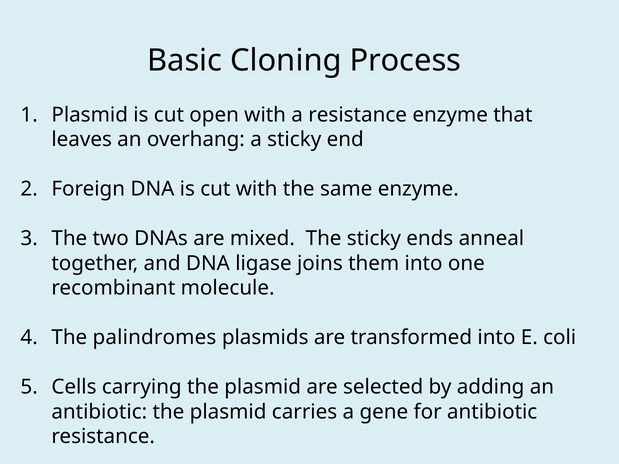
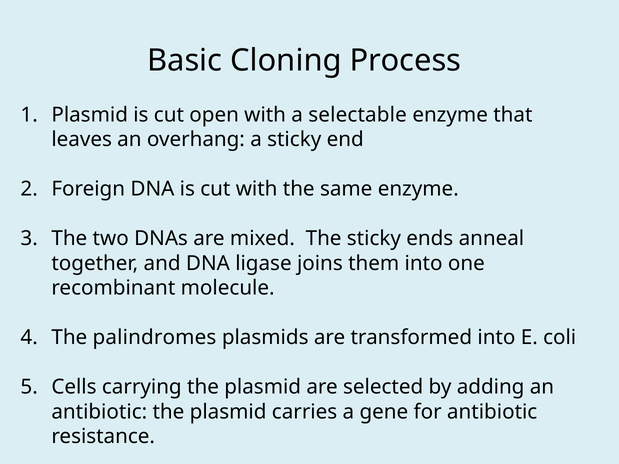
a resistance: resistance -> selectable
